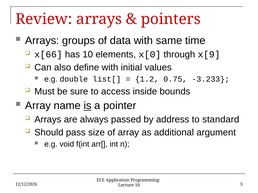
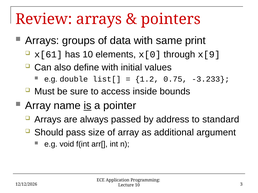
time: time -> print
x[66: x[66 -> x[61
